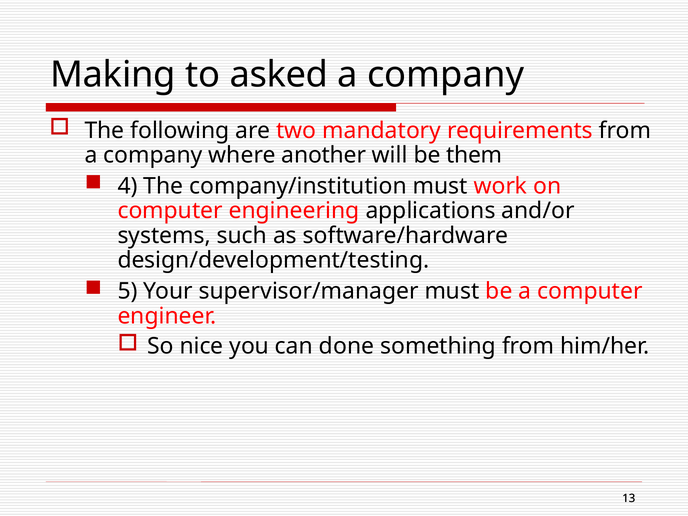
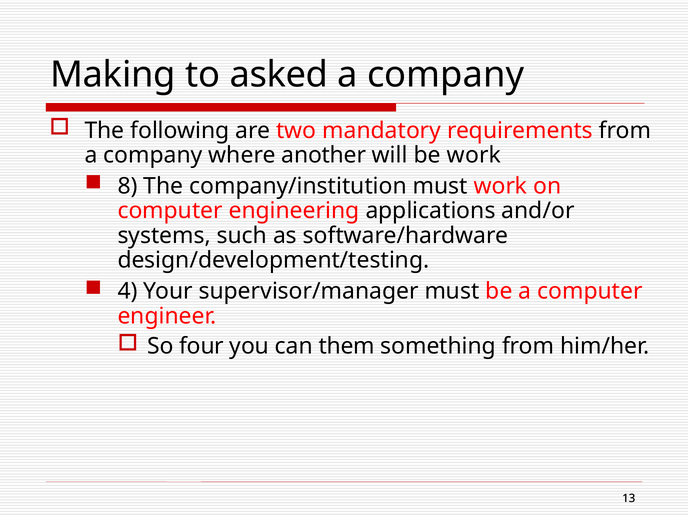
be them: them -> work
4: 4 -> 8
5: 5 -> 4
nice: nice -> four
done: done -> them
